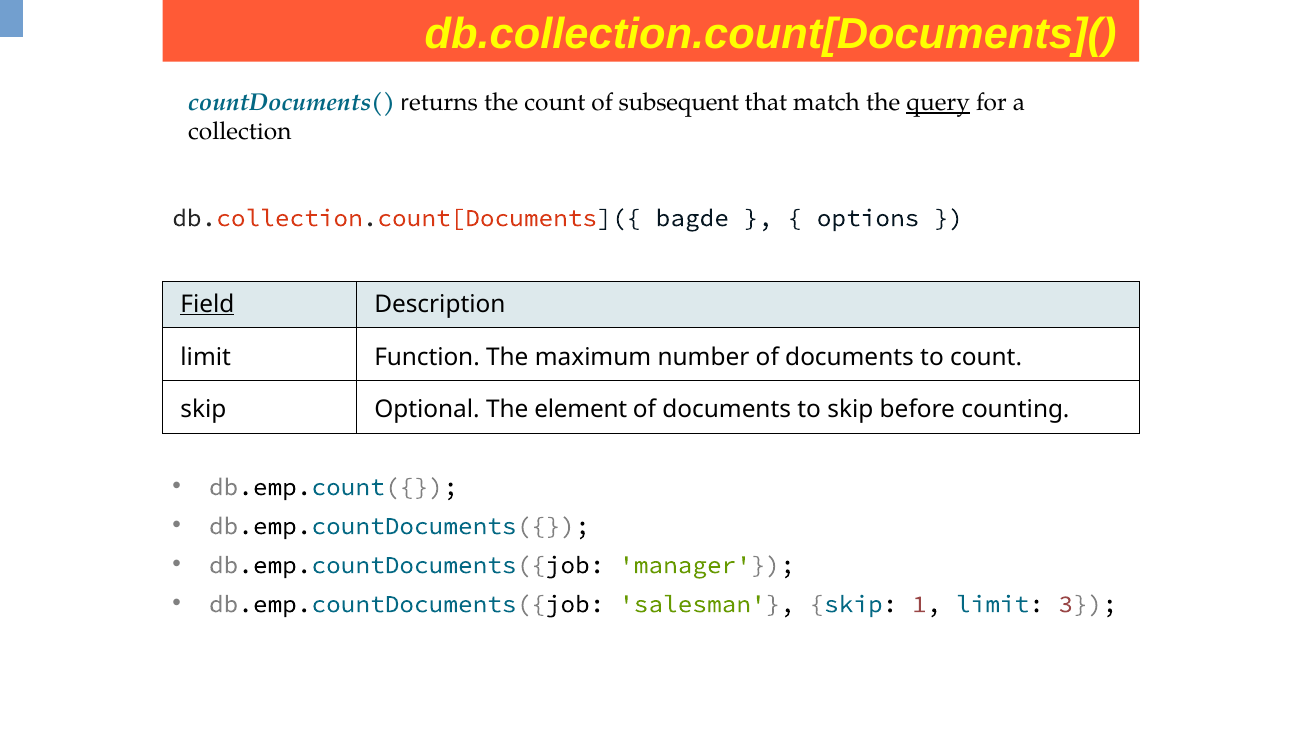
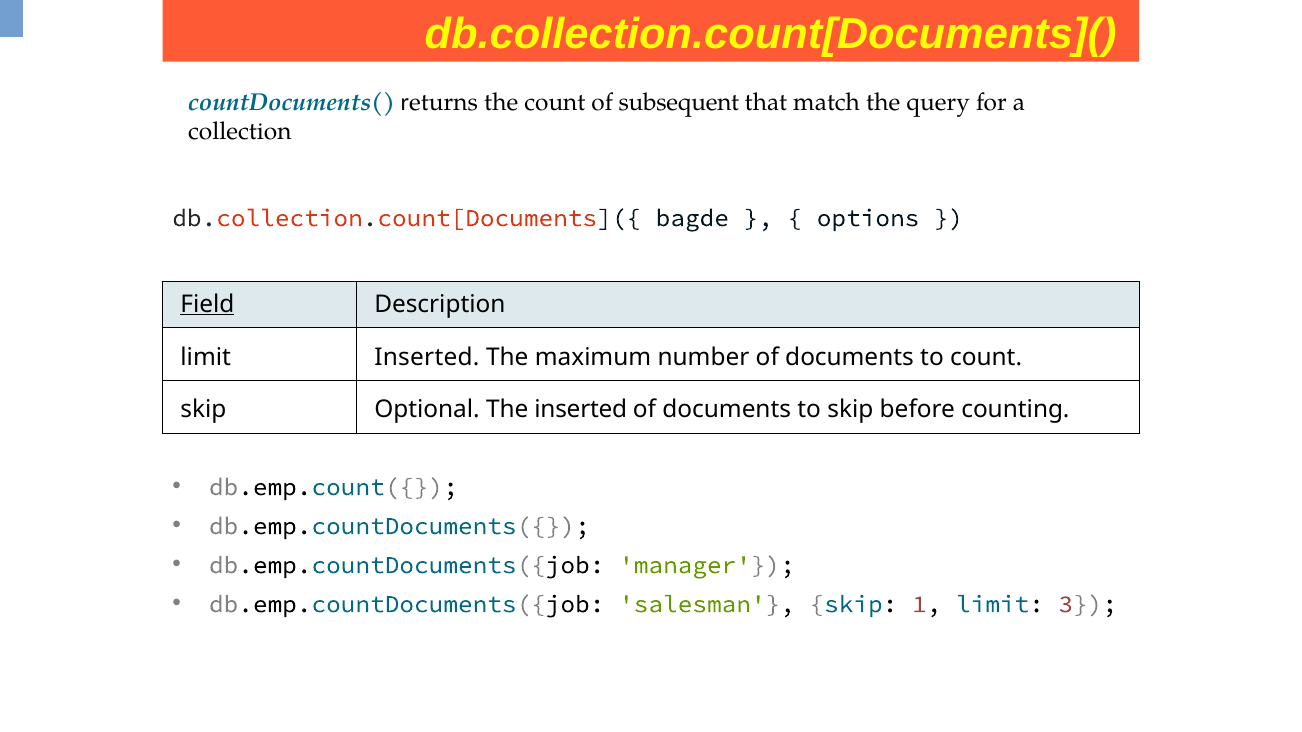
query underline: present -> none
limit Function: Function -> Inserted
The element: element -> inserted
